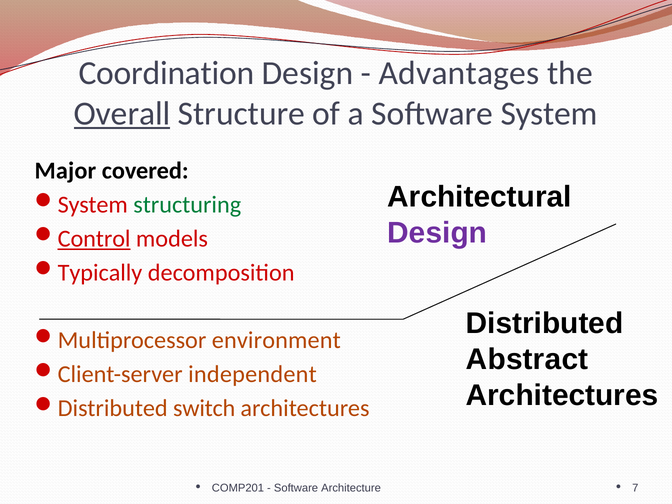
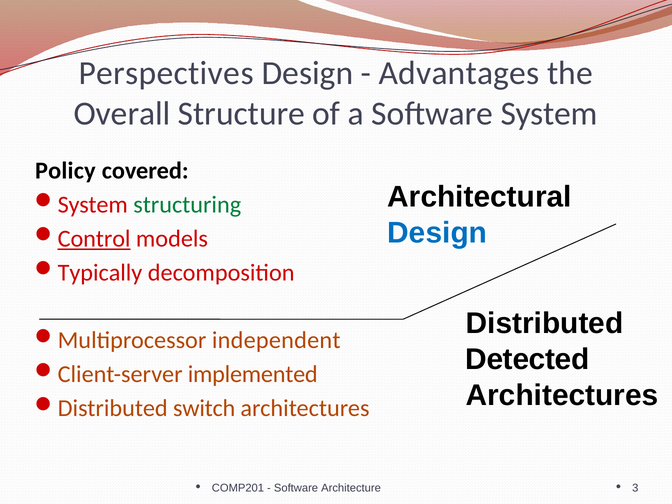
Coordination: Coordination -> Perspectives
Overall underline: present -> none
Major: Major -> Policy
Design at (437, 233) colour: purple -> blue
environment: environment -> independent
Abstract: Abstract -> Detected
independent: independent -> implemented
7: 7 -> 3
